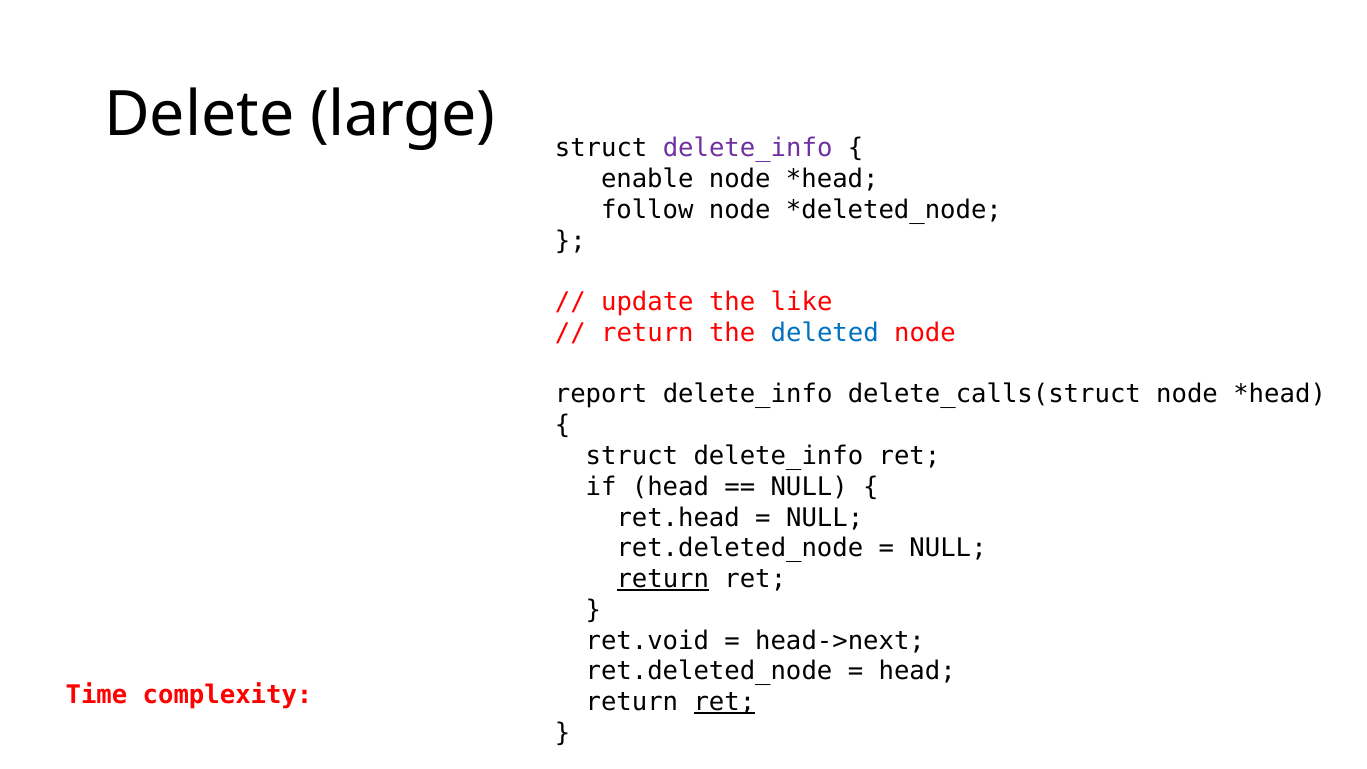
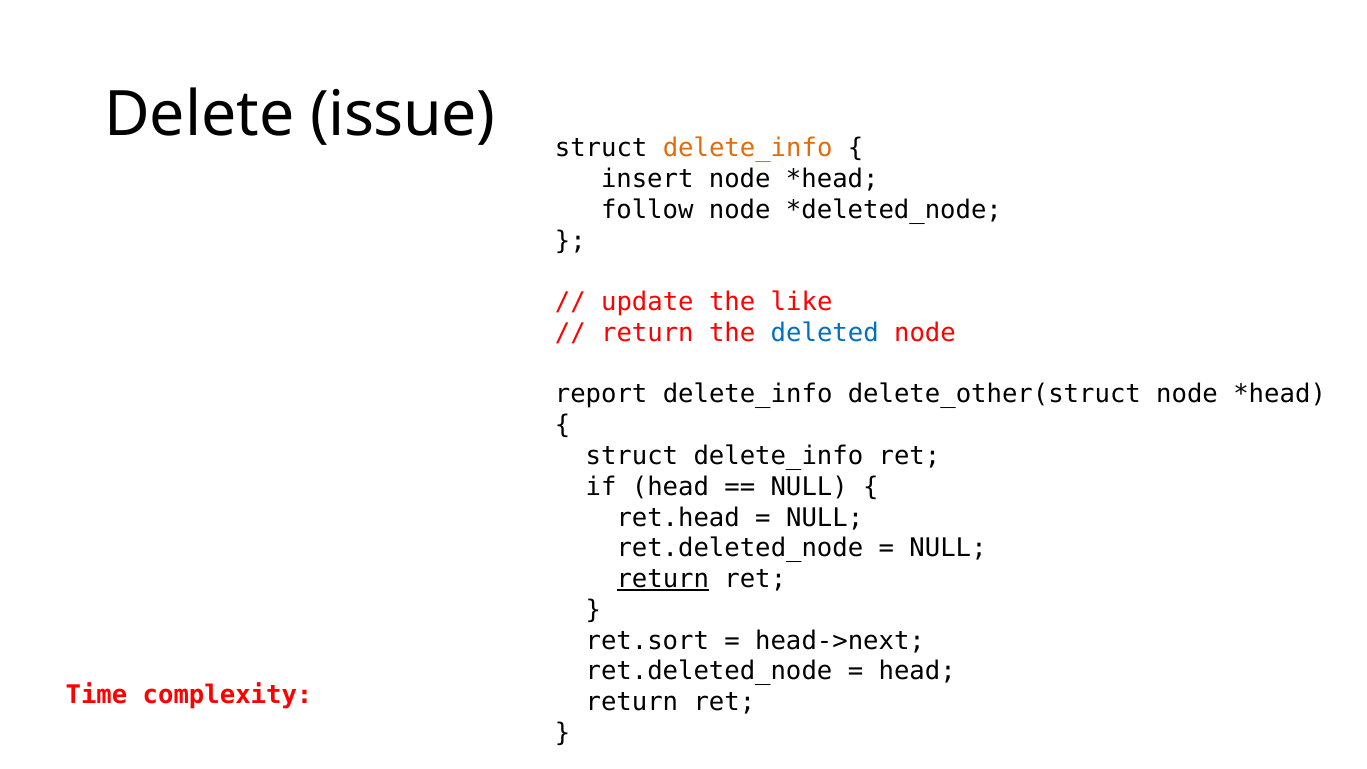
large: large -> issue
delete_info at (748, 148) colour: purple -> orange
enable: enable -> insert
delete_calls(struct: delete_calls(struct -> delete_other(struct
ret.void: ret.void -> ret.sort
ret at (724, 702) underline: present -> none
